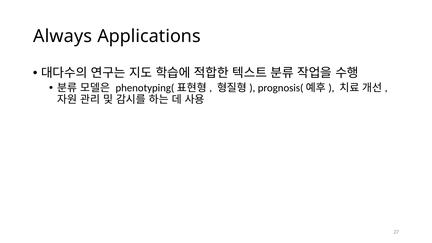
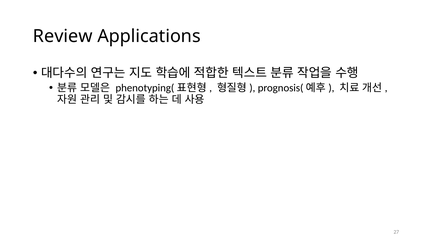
Always: Always -> Review
